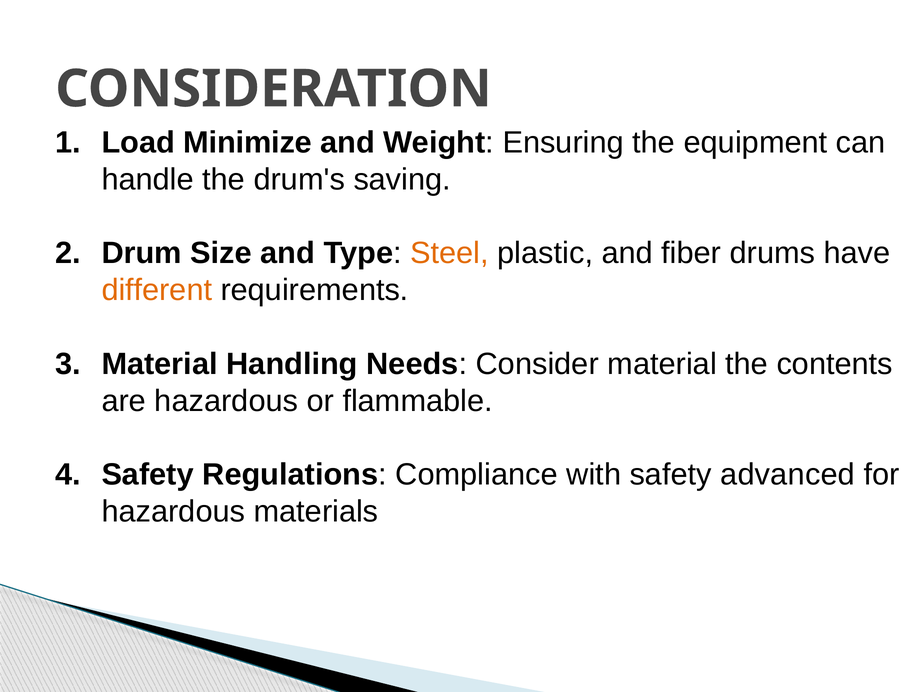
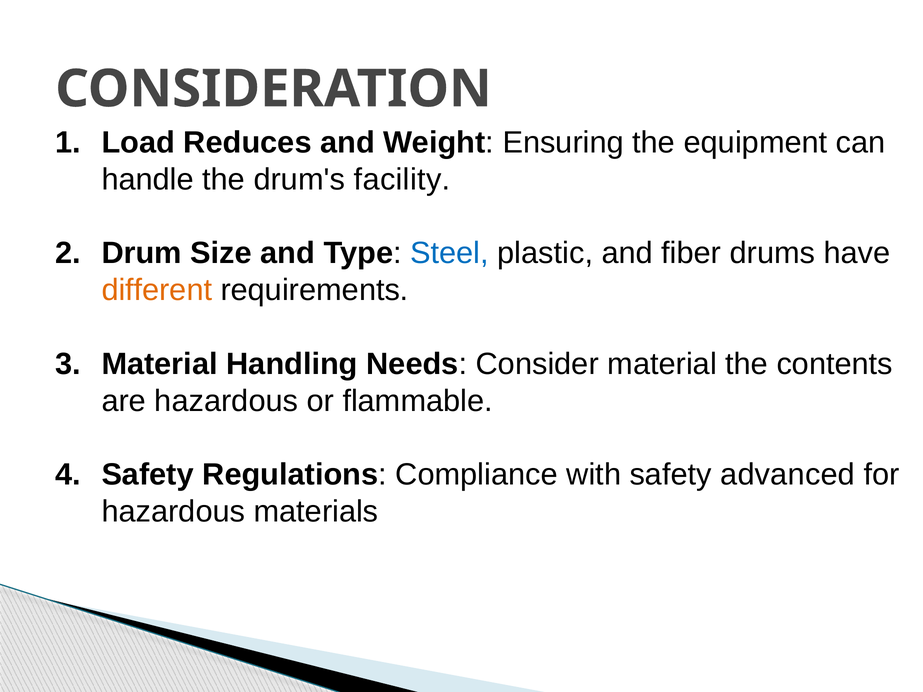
Minimize: Minimize -> Reduces
saving: saving -> facility
Steel colour: orange -> blue
